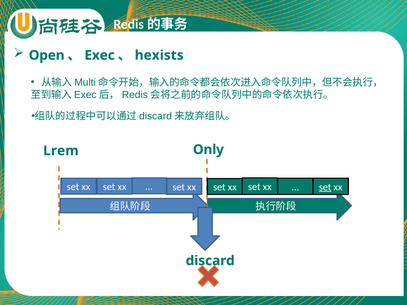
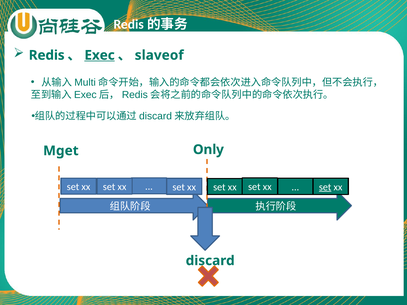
Open: Open -> Redis
Exec underline: none -> present
hexists: hexists -> slaveof
Lrem: Lrem -> Mget
